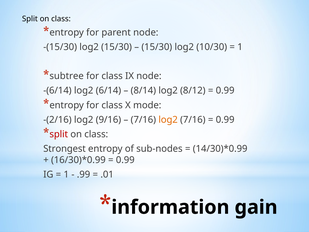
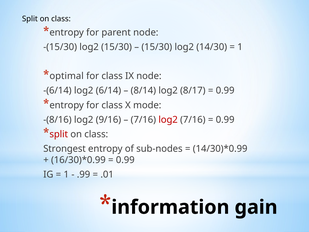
10/30: 10/30 -> 14/30
subtree: subtree -> optimal
8/12: 8/12 -> 8/17
-(2/16: -(2/16 -> -(8/16
log2 at (168, 120) colour: orange -> red
